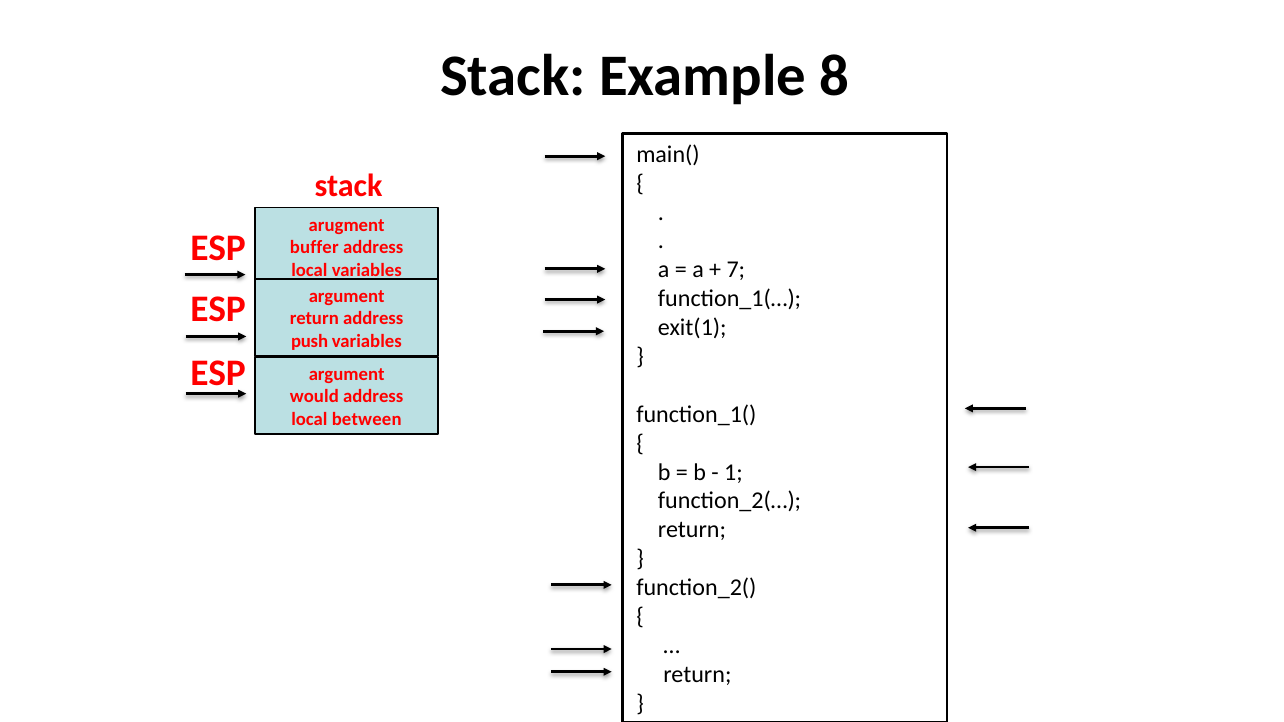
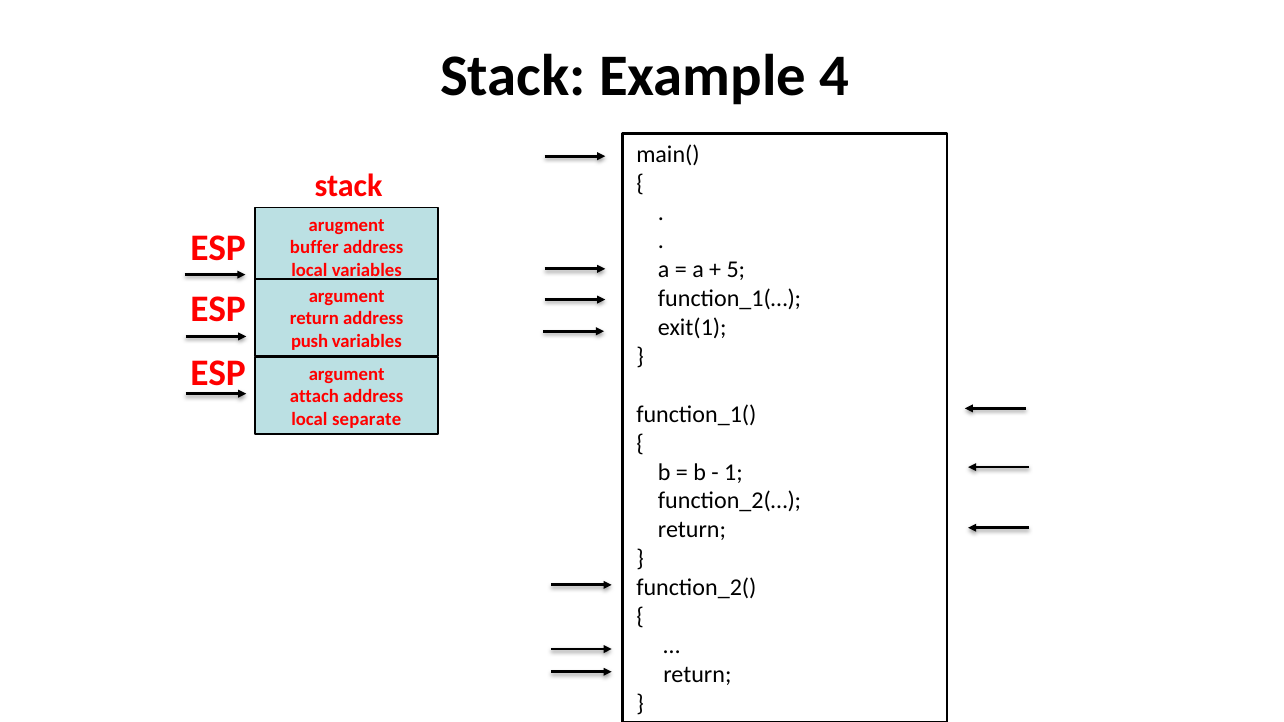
8: 8 -> 4
7: 7 -> 5
would: would -> attach
between: between -> separate
